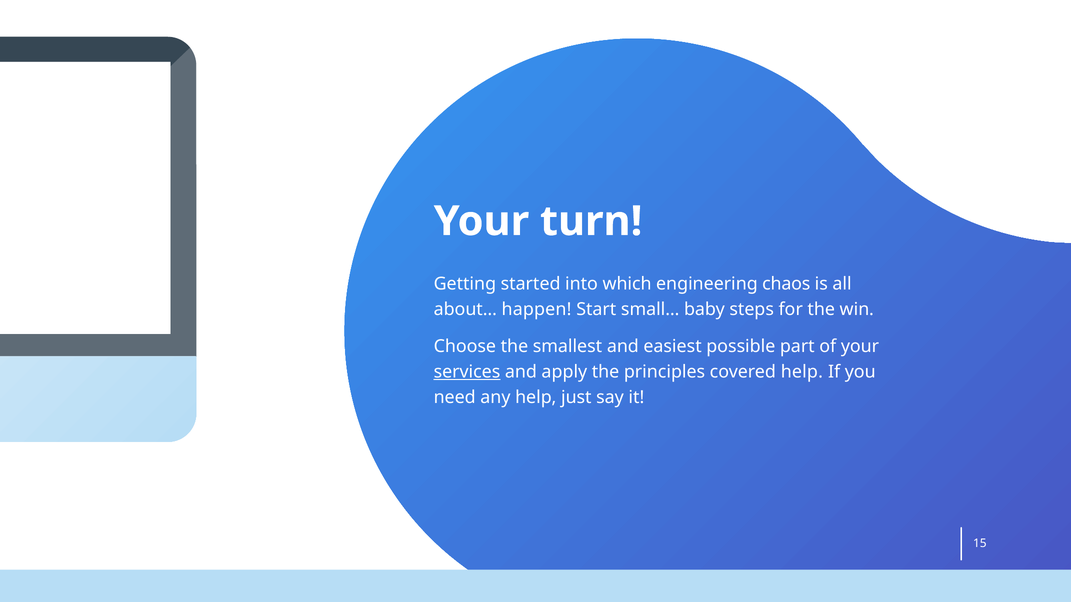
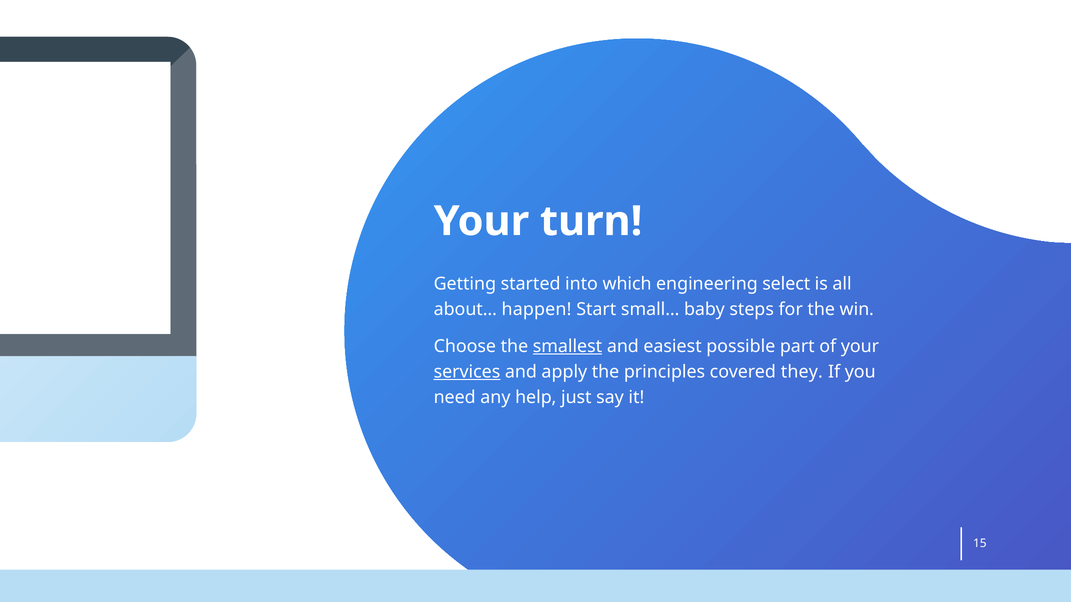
chaos: chaos -> select
smallest underline: none -> present
covered help: help -> they
